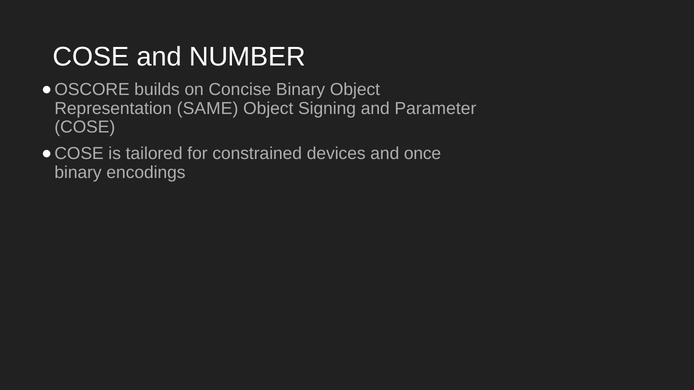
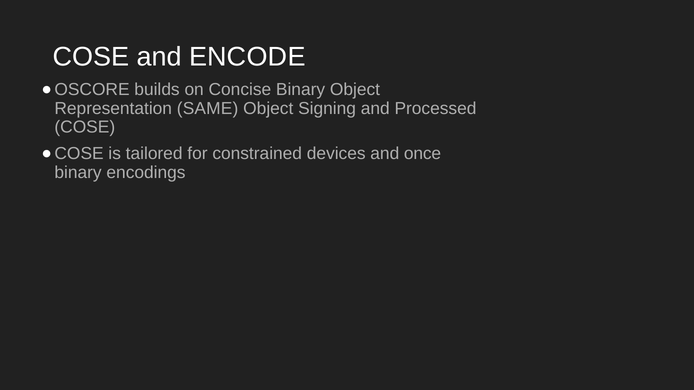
NUMBER: NUMBER -> ENCODE
Parameter: Parameter -> Processed
